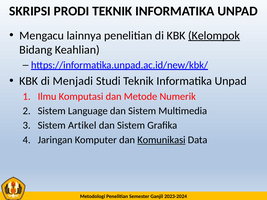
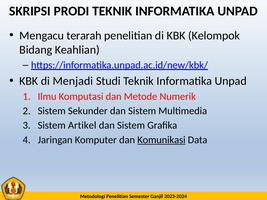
lainnya: lainnya -> terarah
Kelompok underline: present -> none
Language: Language -> Sekunder
